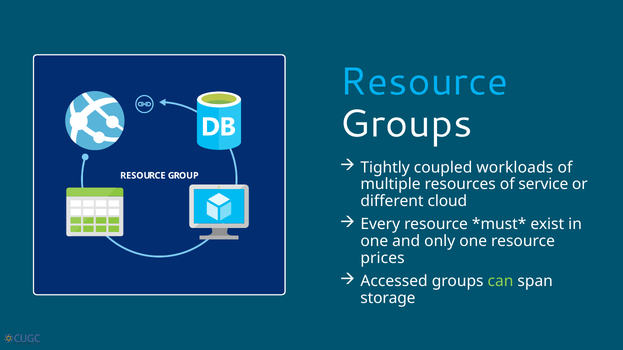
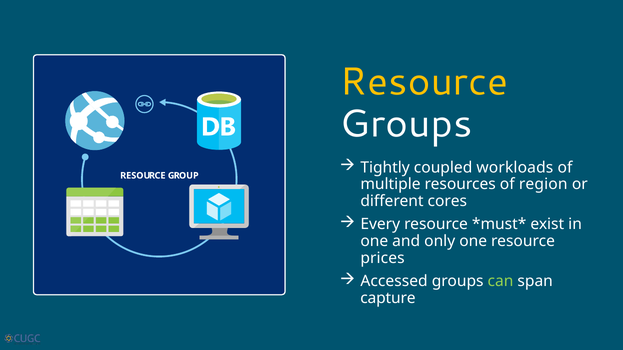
Resource at (424, 82) colour: light blue -> yellow
service: service -> region
cloud: cloud -> cores
storage: storage -> capture
